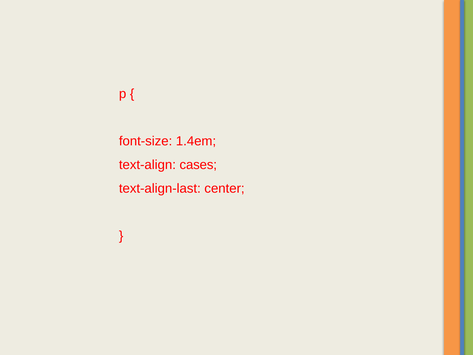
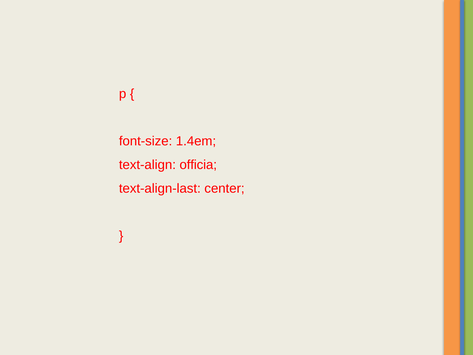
cases: cases -> officia
